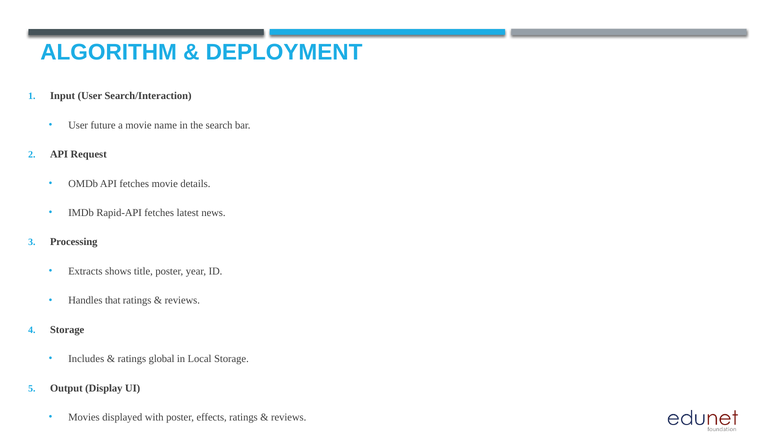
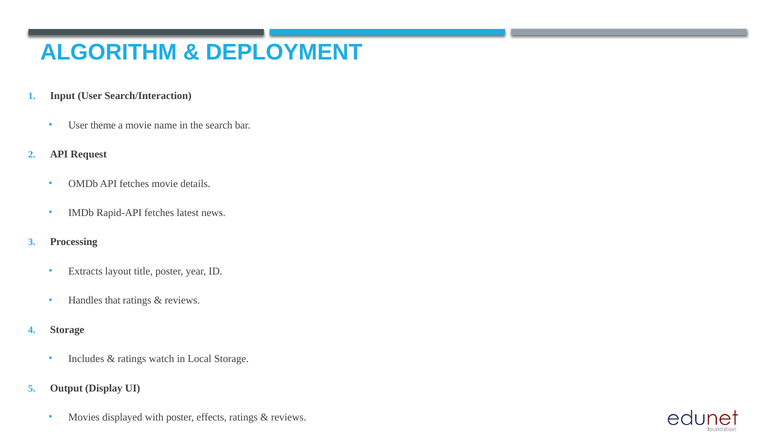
future: future -> theme
shows: shows -> layout
global: global -> watch
